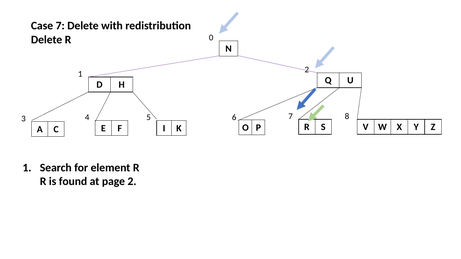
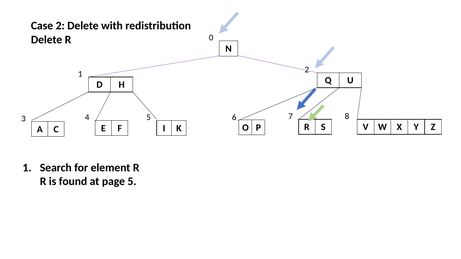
Case 7: 7 -> 2
page 2: 2 -> 5
